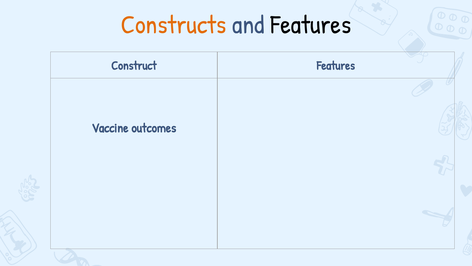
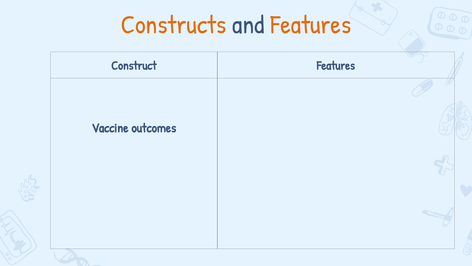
Features at (311, 25) colour: black -> orange
